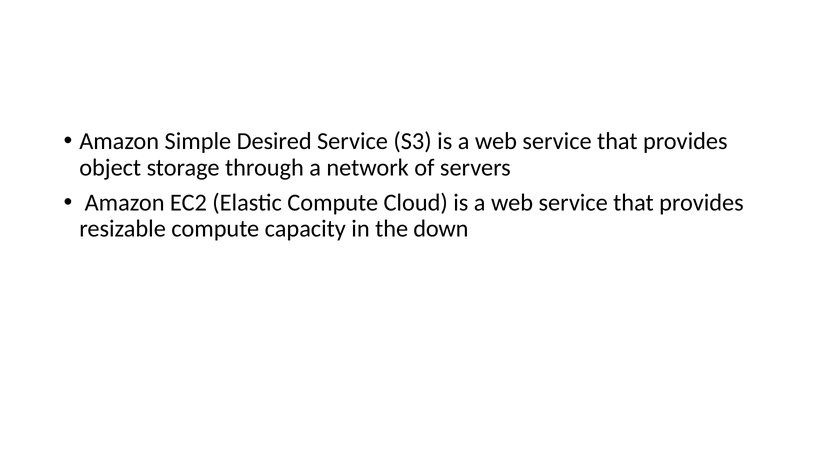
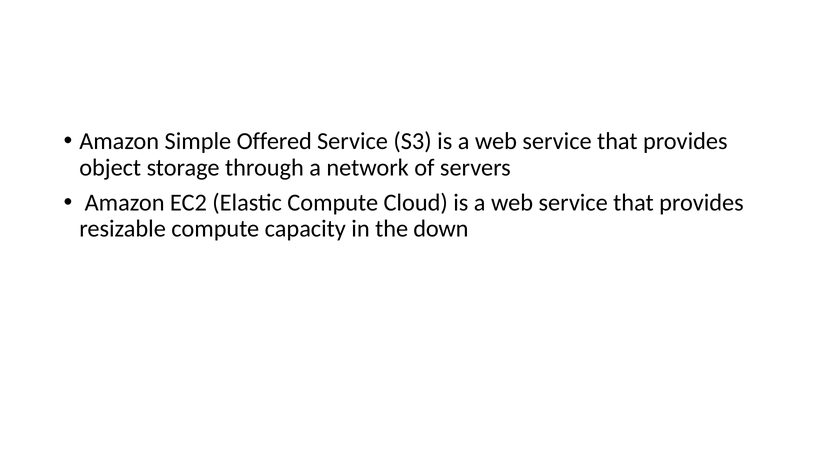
Desired: Desired -> Offered
